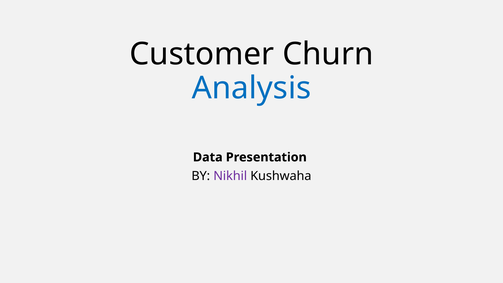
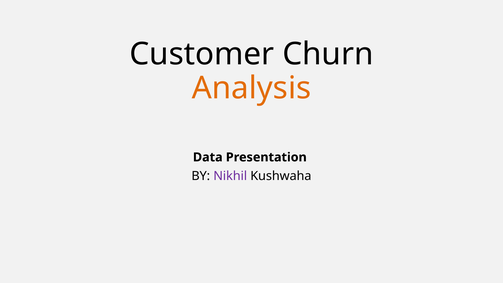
Analysis colour: blue -> orange
